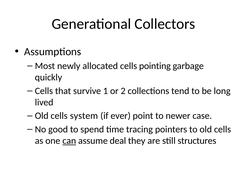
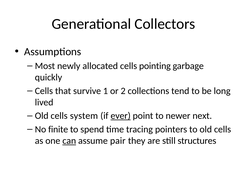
ever underline: none -> present
case: case -> next
good: good -> finite
deal: deal -> pair
